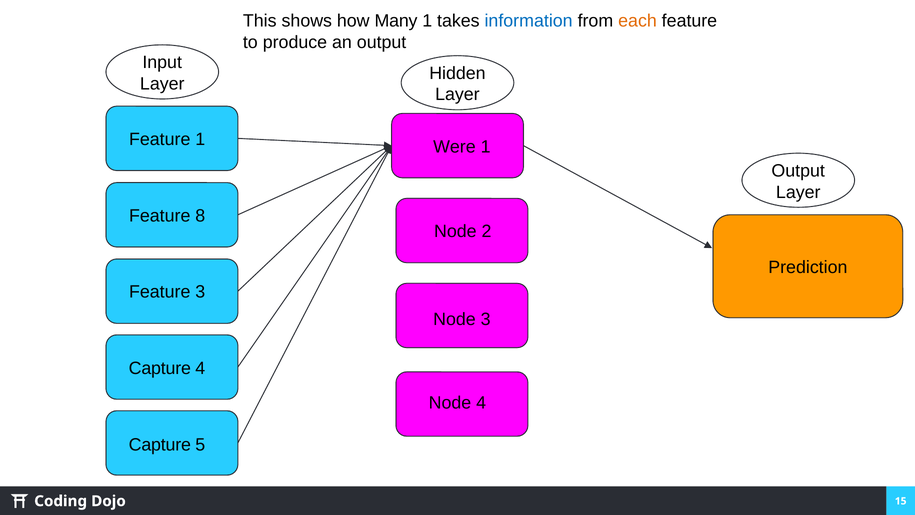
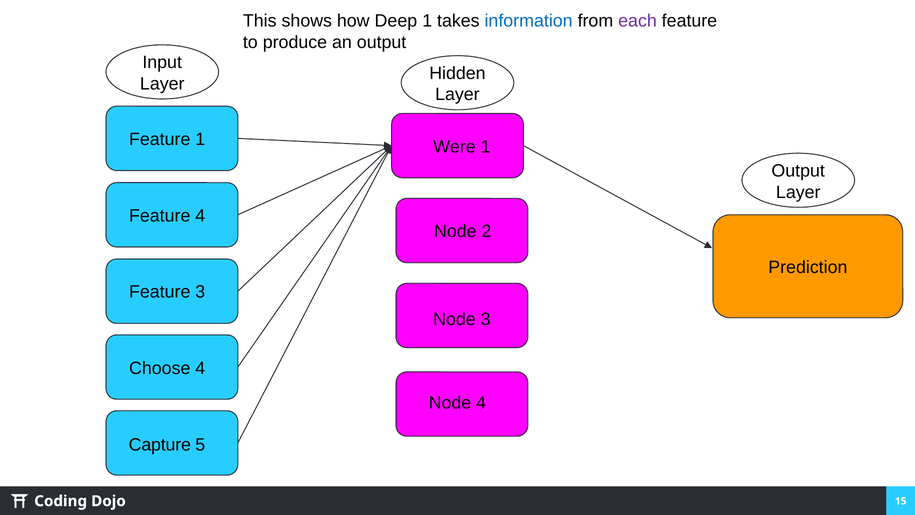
Many: Many -> Deep
each colour: orange -> purple
Feature 8: 8 -> 4
Capture at (160, 368): Capture -> Choose
